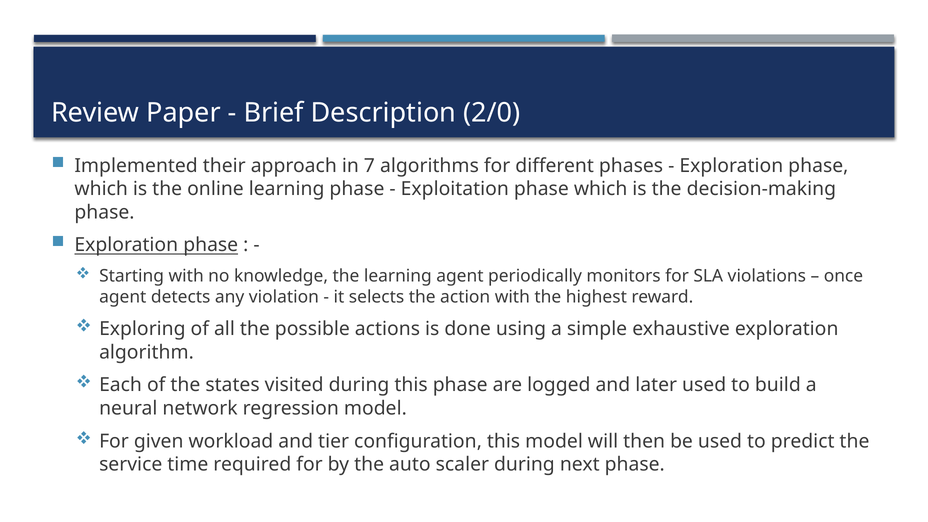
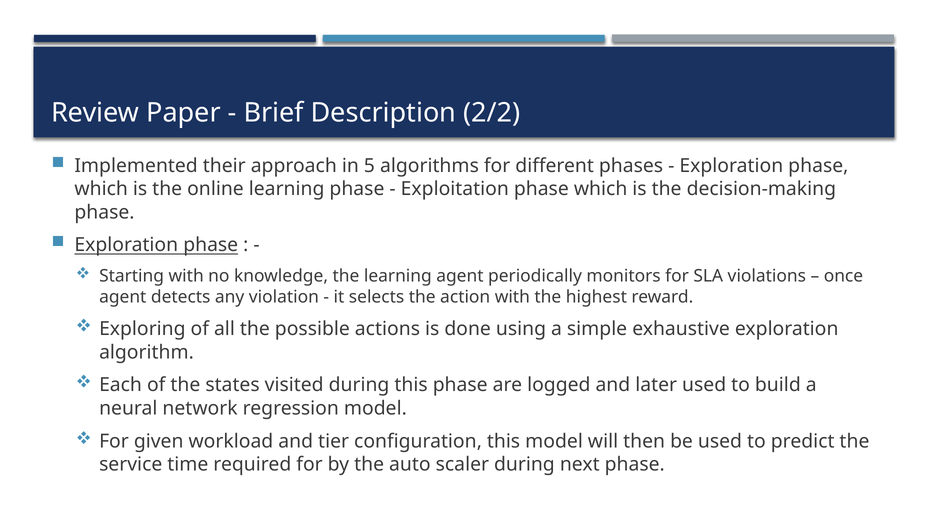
2/0: 2/0 -> 2/2
7: 7 -> 5
